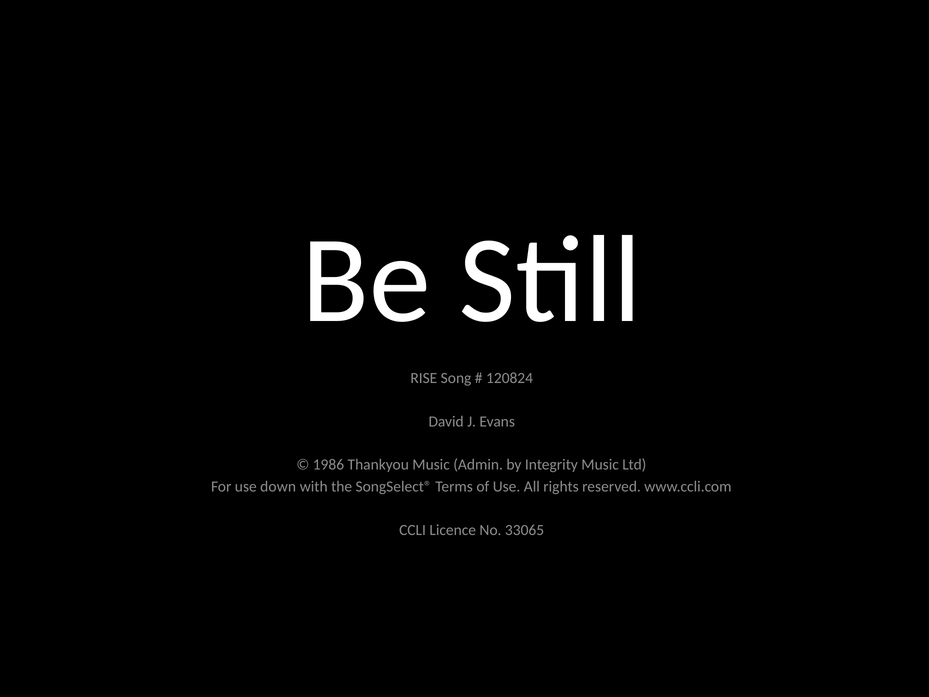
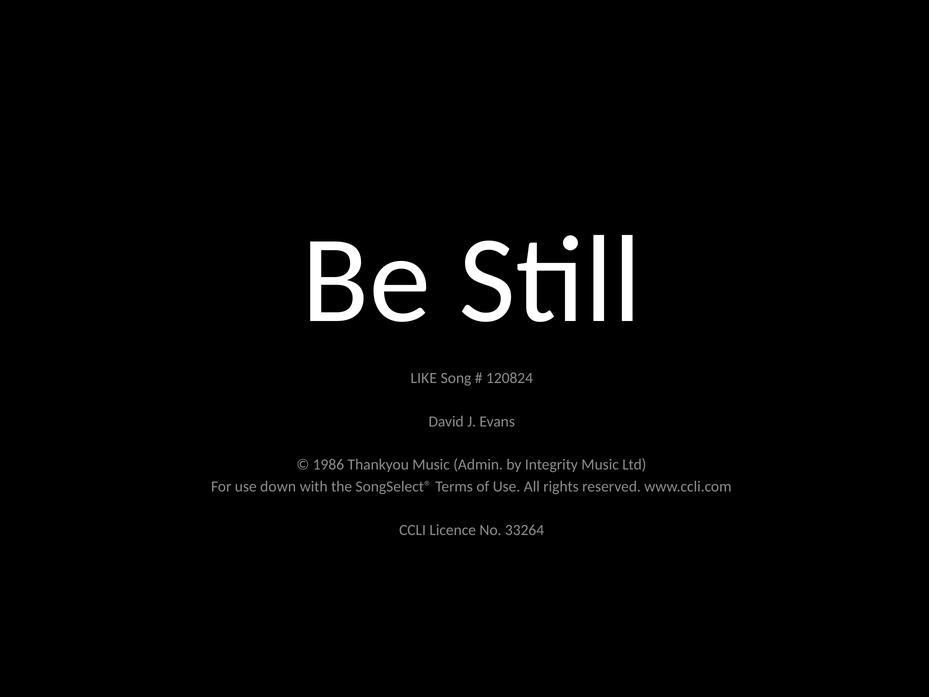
RISE: RISE -> LIKE
33065: 33065 -> 33264
